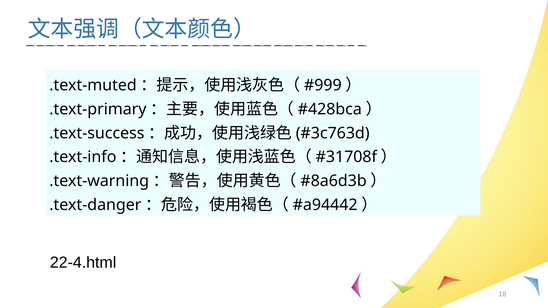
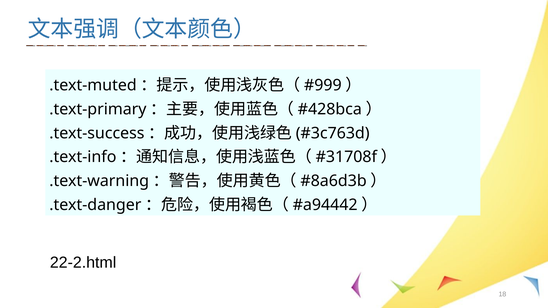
22-4.html: 22-4.html -> 22-2.html
